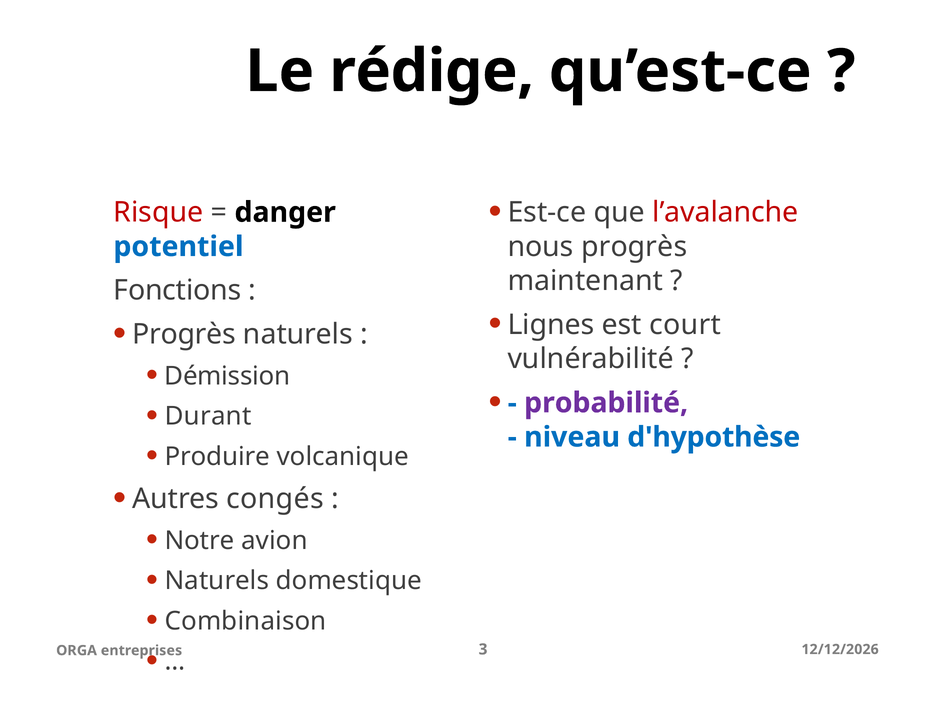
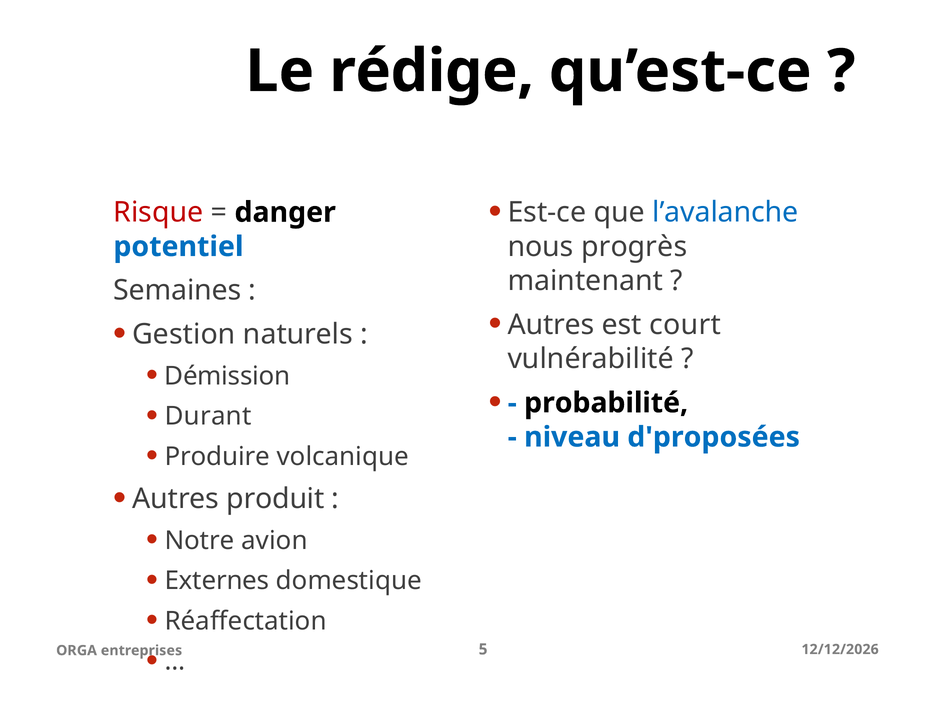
l’avalanche colour: red -> blue
Fonctions: Fonctions -> Semaines
Lignes at (551, 325): Lignes -> Autres
Progrès at (184, 334): Progrès -> Gestion
probabilité colour: purple -> black
d'hypothèse: d'hypothèse -> d'proposées
congés: congés -> produit
Naturels at (217, 581): Naturels -> Externes
Combinaison: Combinaison -> Réaffectation
3: 3 -> 5
